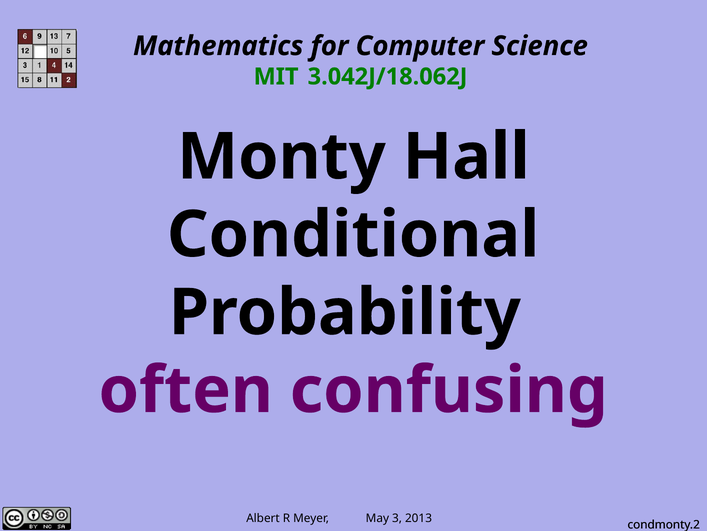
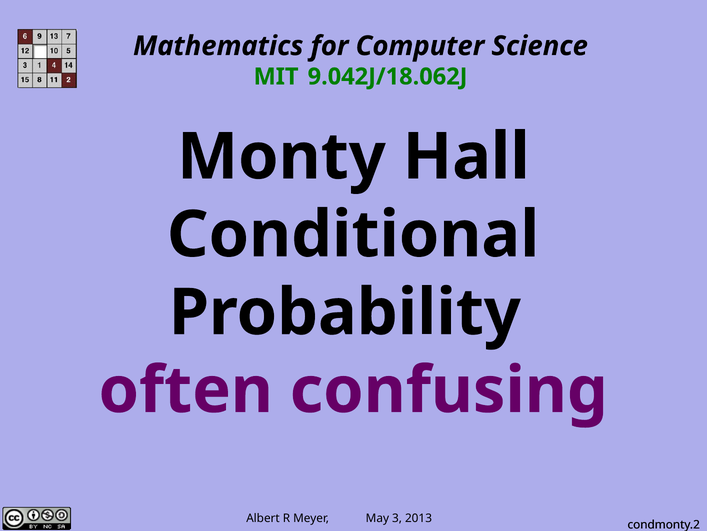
3.042J/18.062J: 3.042J/18.062J -> 9.042J/18.062J
